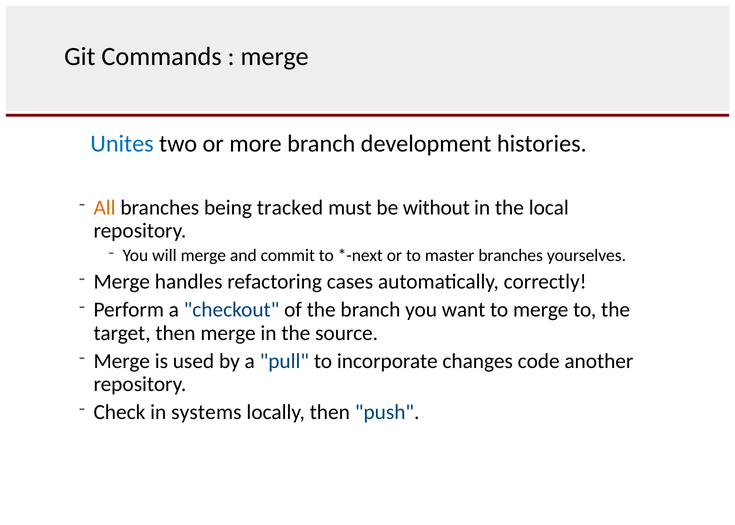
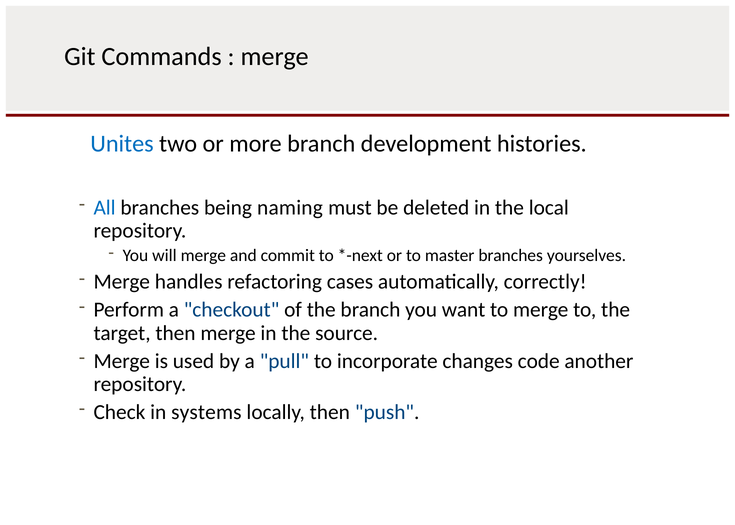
All colour: orange -> blue
tracked: tracked -> naming
without: without -> deleted
